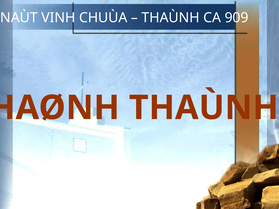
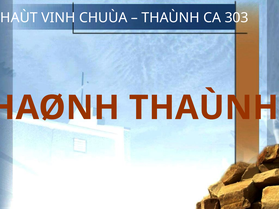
NAÙT: NAÙT -> HAÙT
909: 909 -> 303
